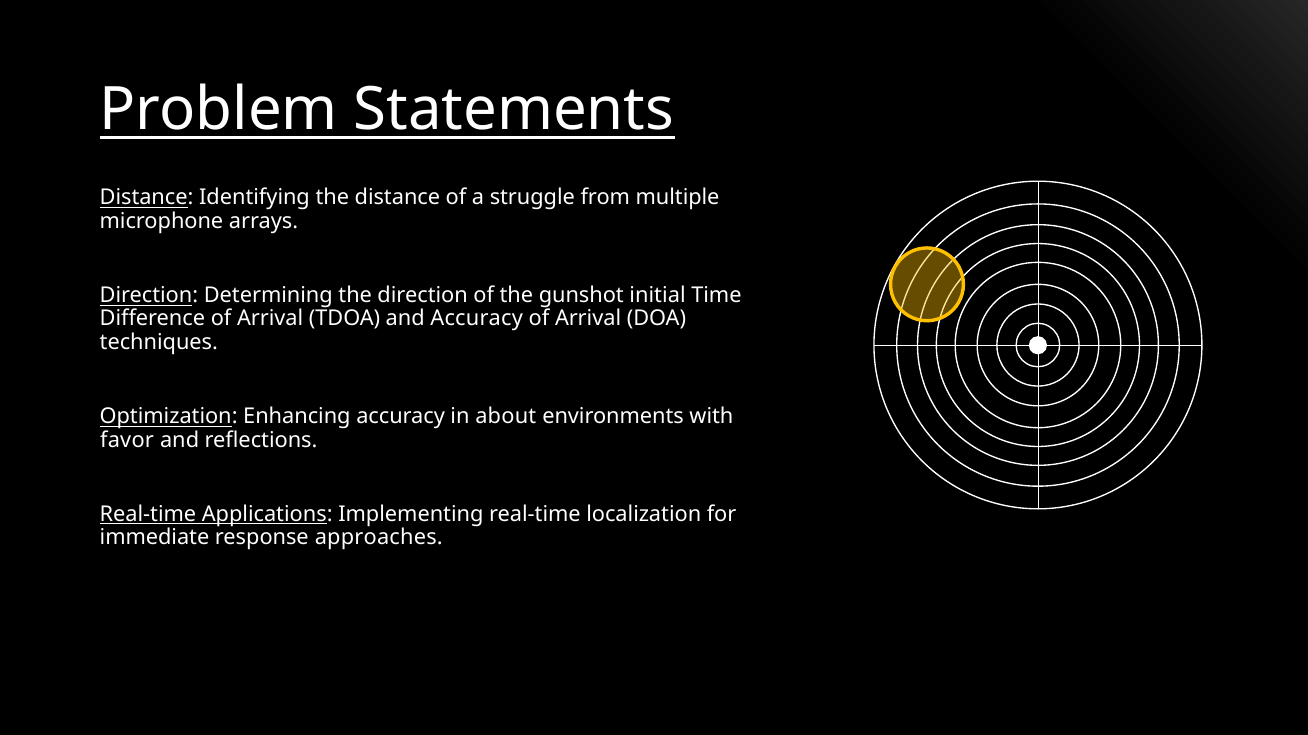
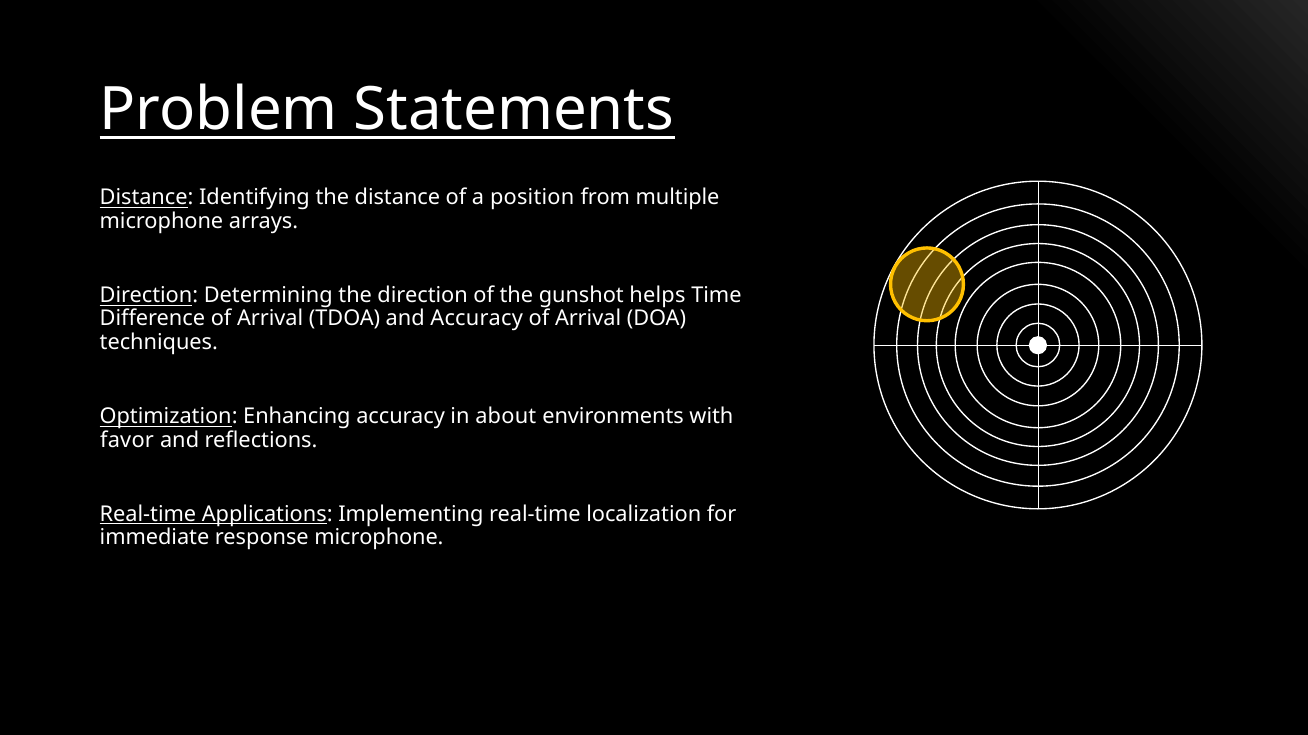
struggle: struggle -> position
initial: initial -> helps
response approaches: approaches -> microphone
